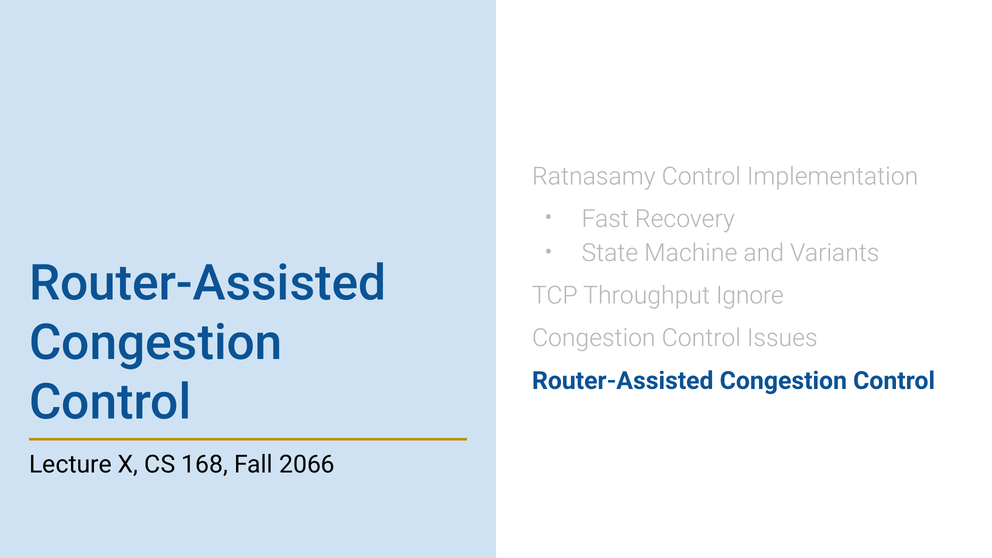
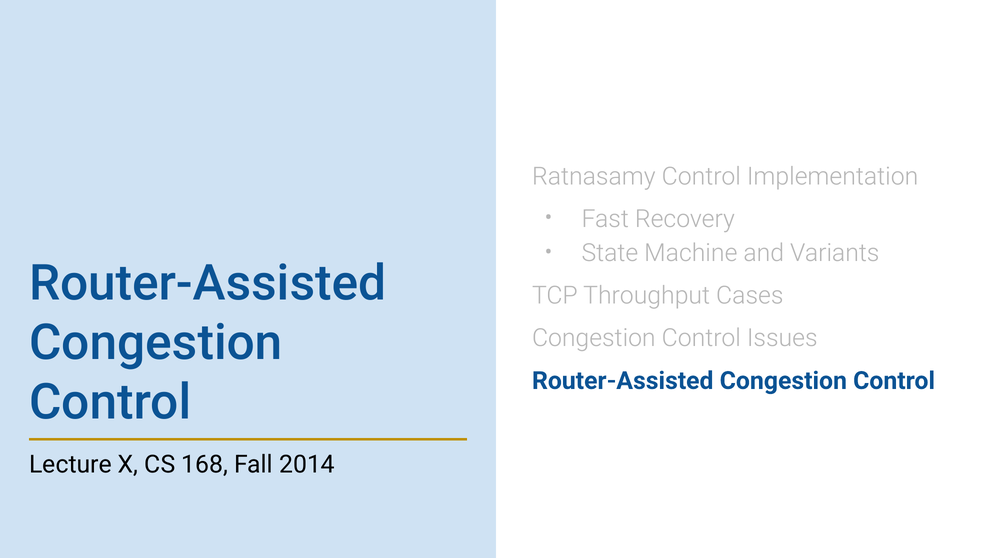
Ignore: Ignore -> Cases
2066: 2066 -> 2014
